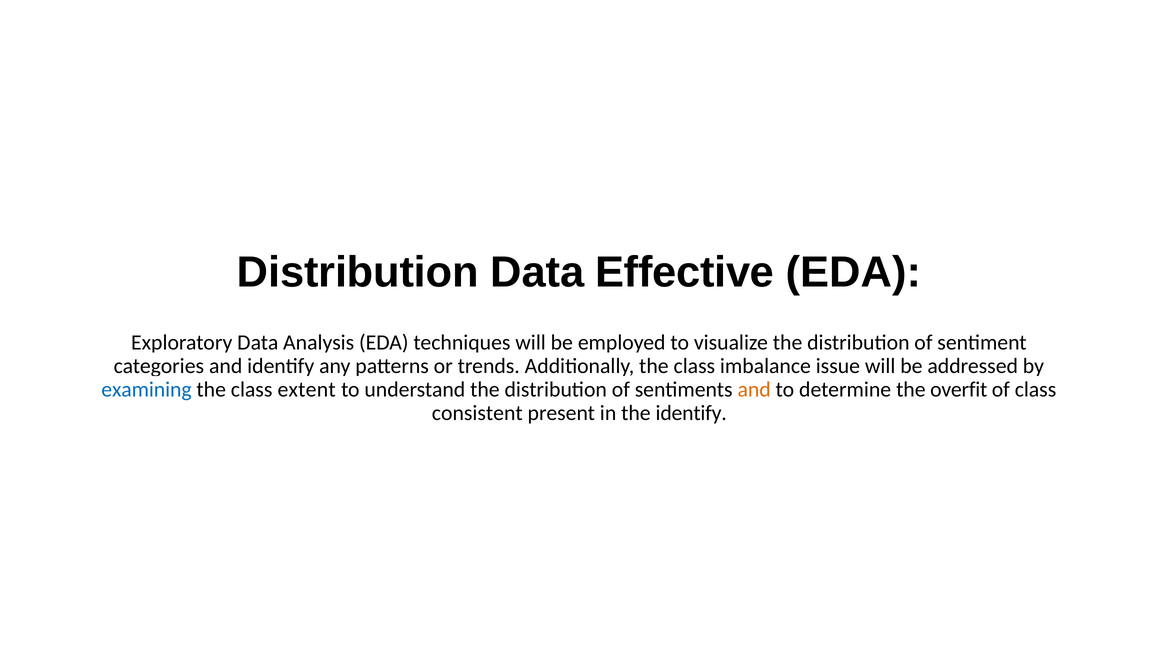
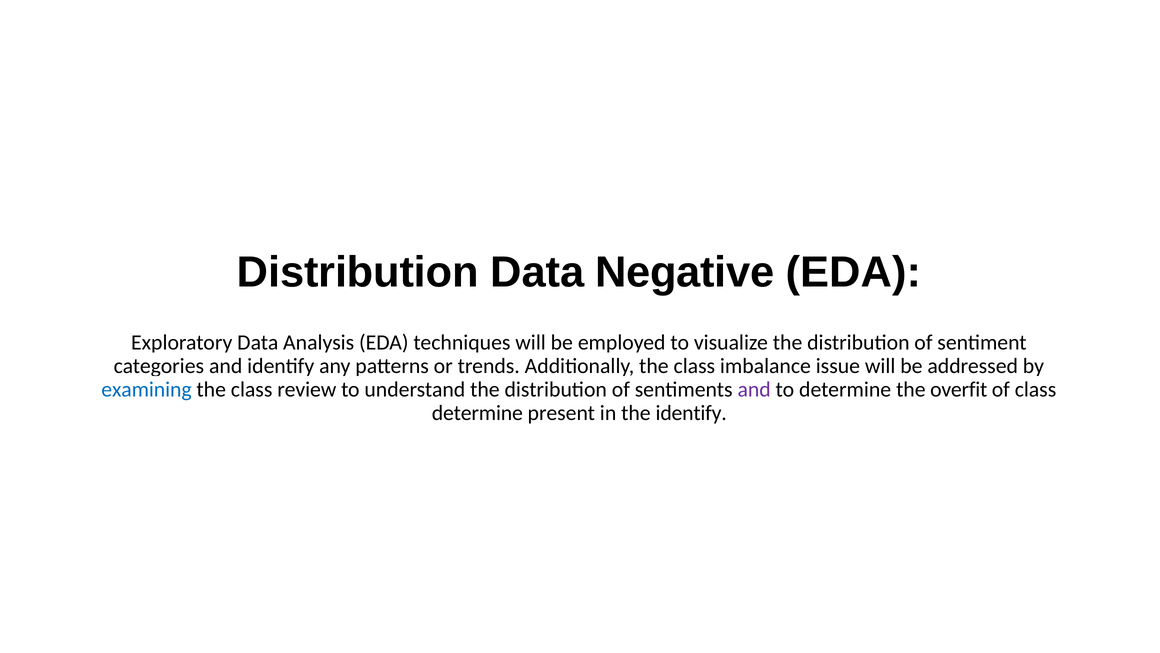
Effective: Effective -> Negative
extent: extent -> review
and at (754, 389) colour: orange -> purple
consistent at (477, 413): consistent -> determine
